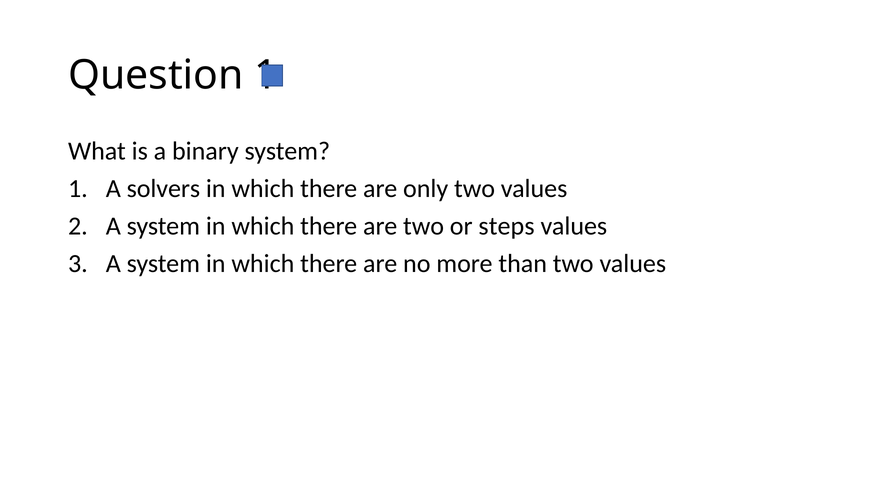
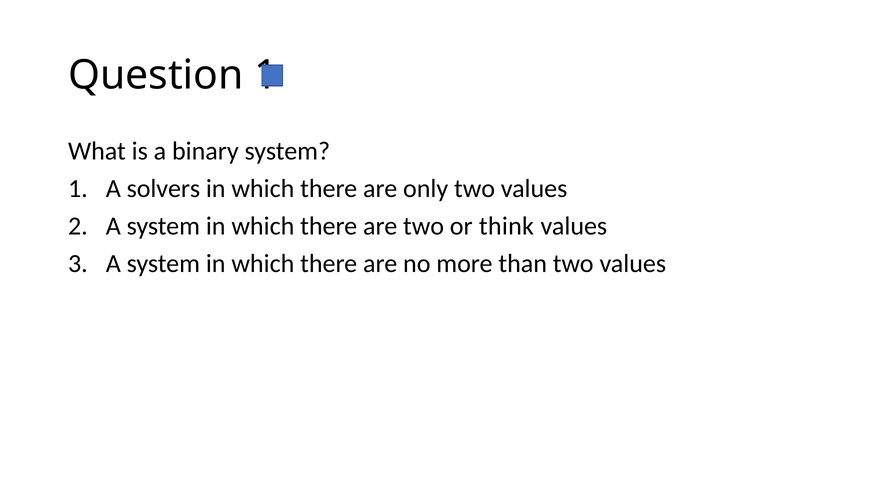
steps: steps -> think
